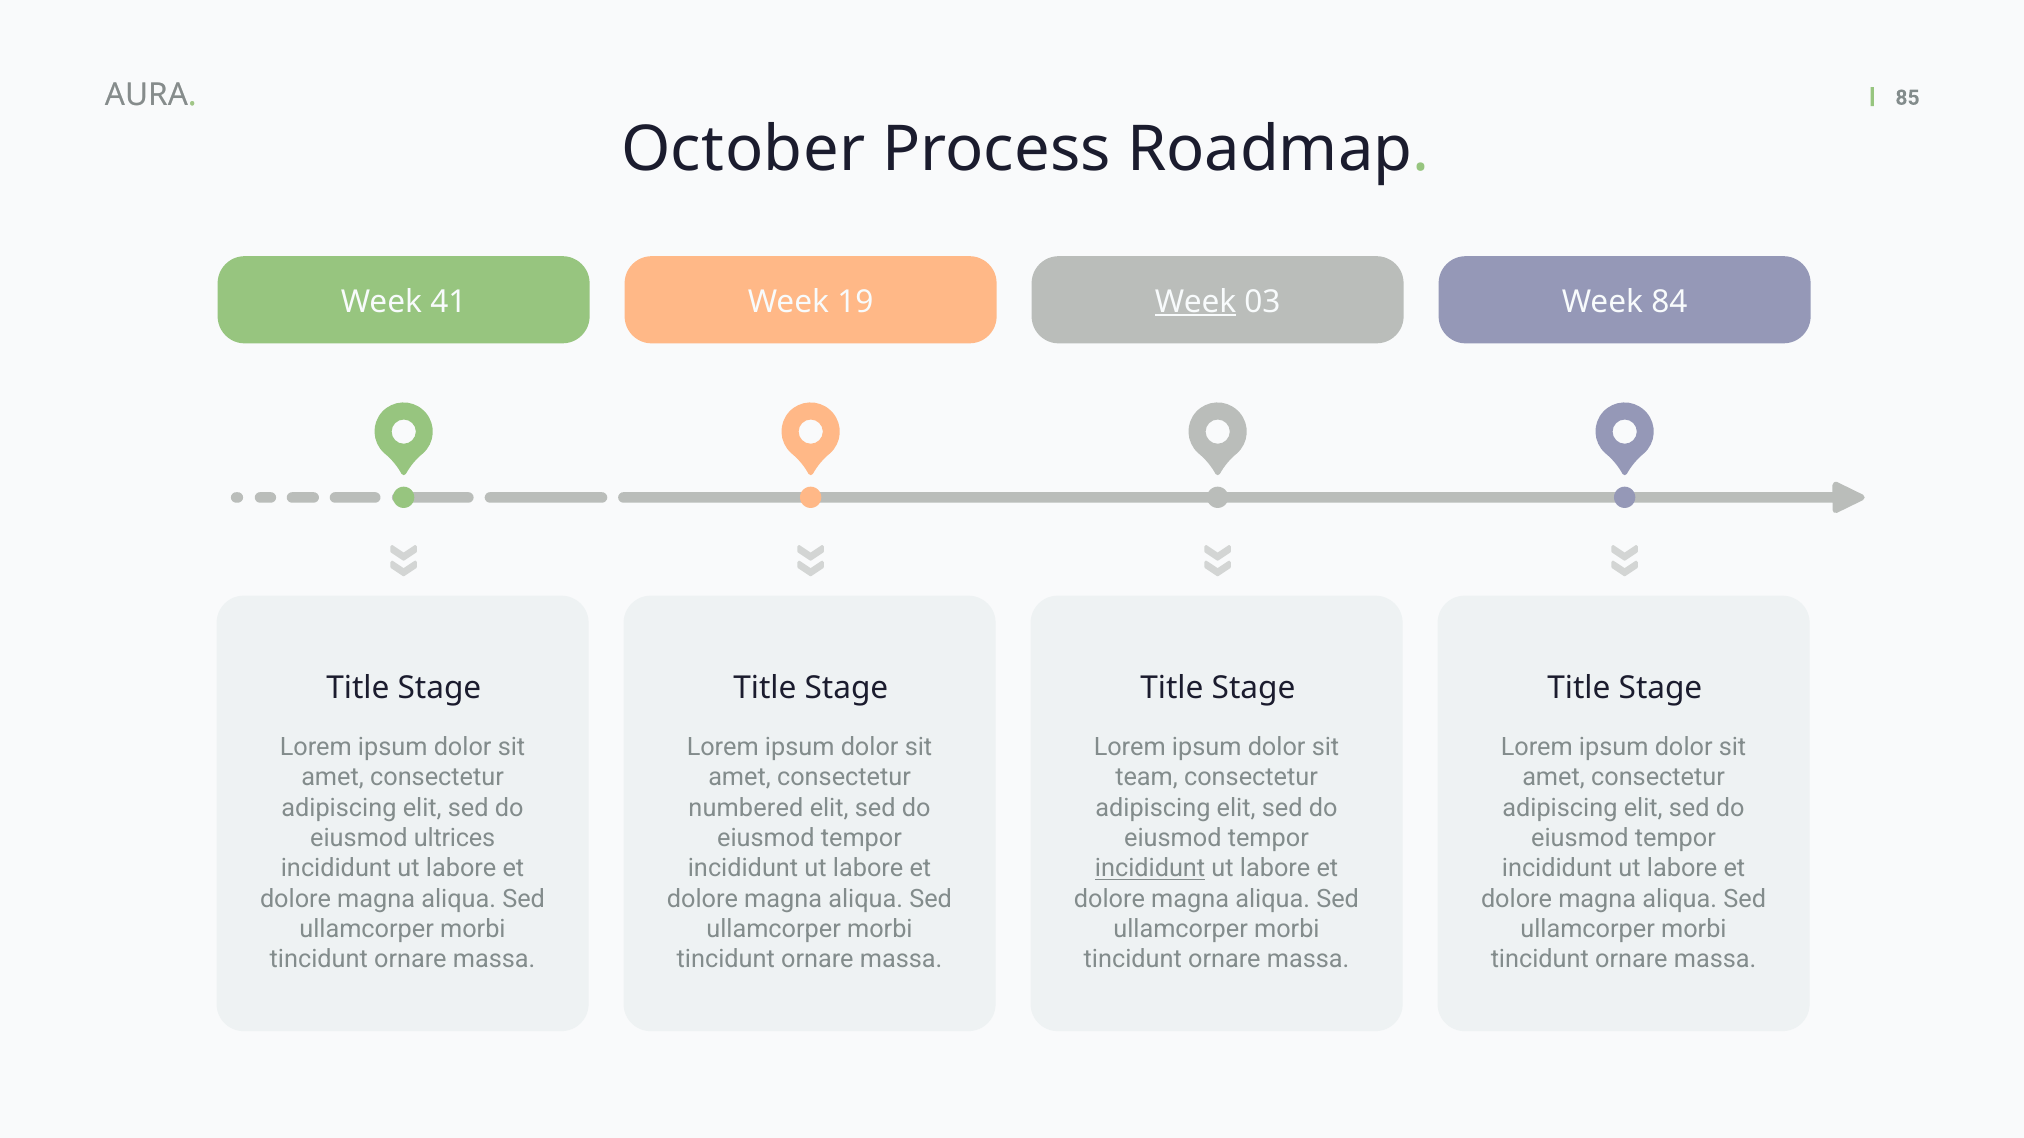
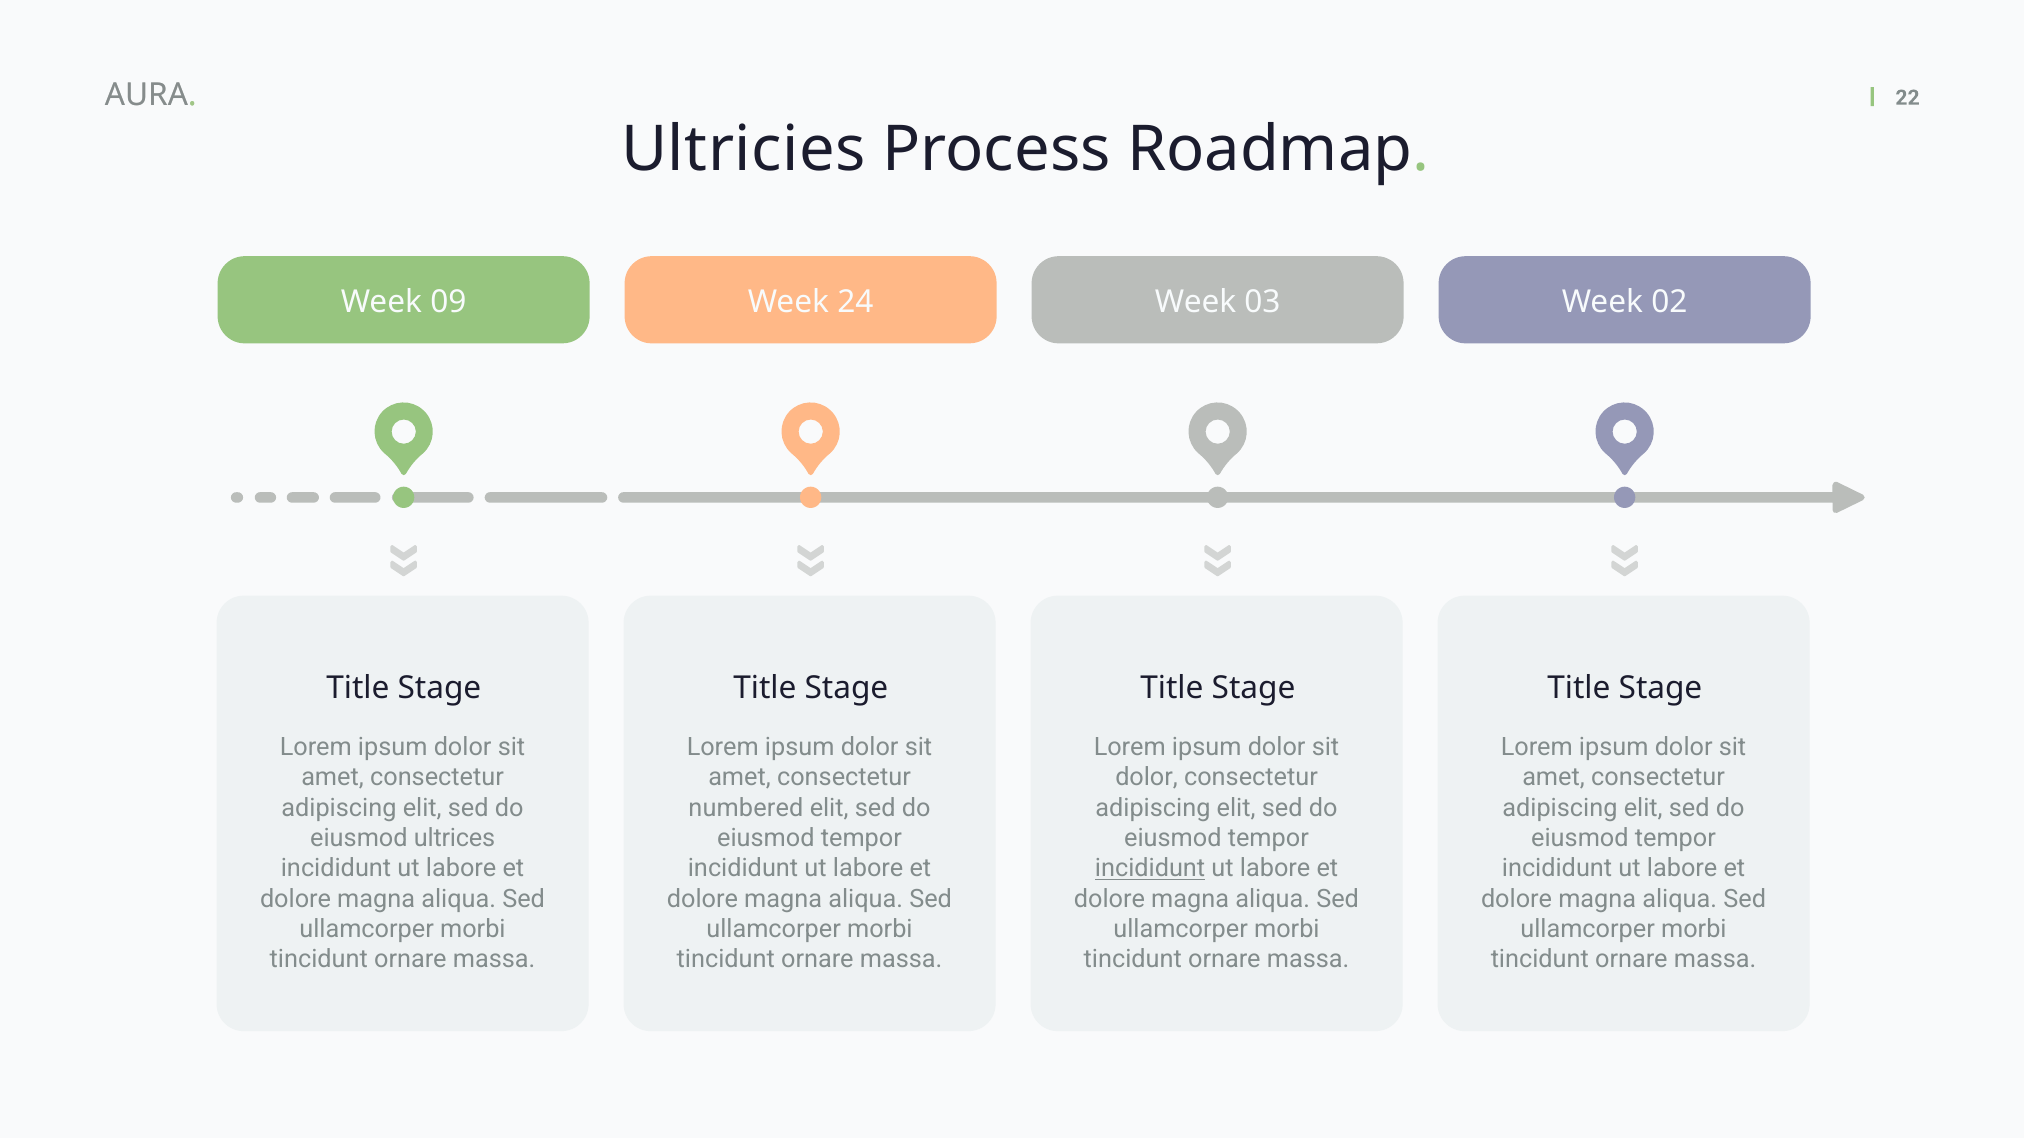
85: 85 -> 22
October: October -> Ultricies
41: 41 -> 09
19: 19 -> 24
Week at (1195, 302) underline: present -> none
84: 84 -> 02
team at (1147, 778): team -> dolor
